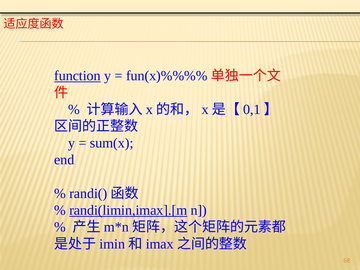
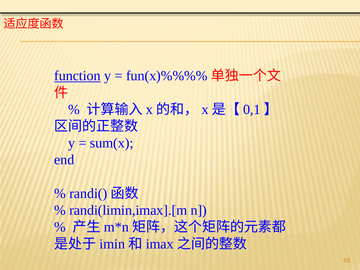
randi(limin,imax].[m underline: present -> none
